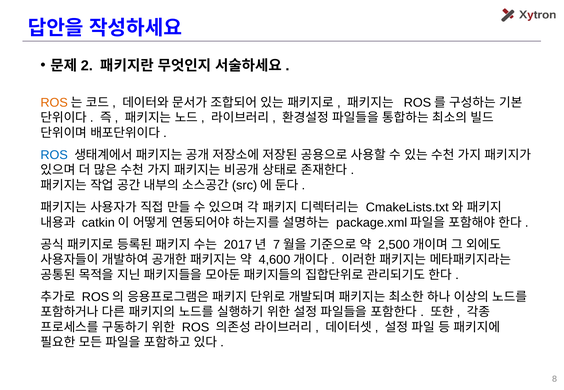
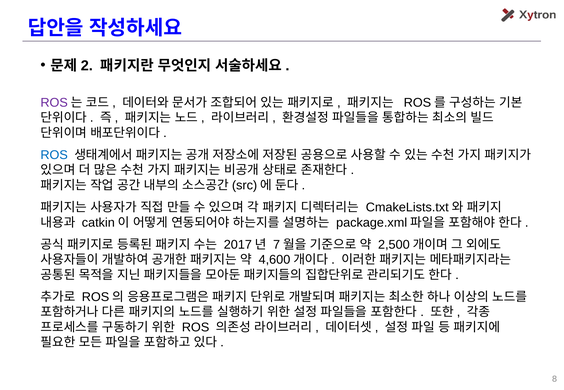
ROS at (54, 103) colour: orange -> purple
